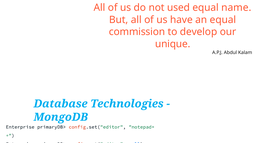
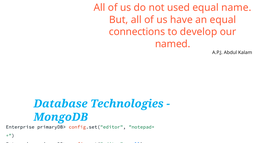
commission: commission -> connections
unique: unique -> named
